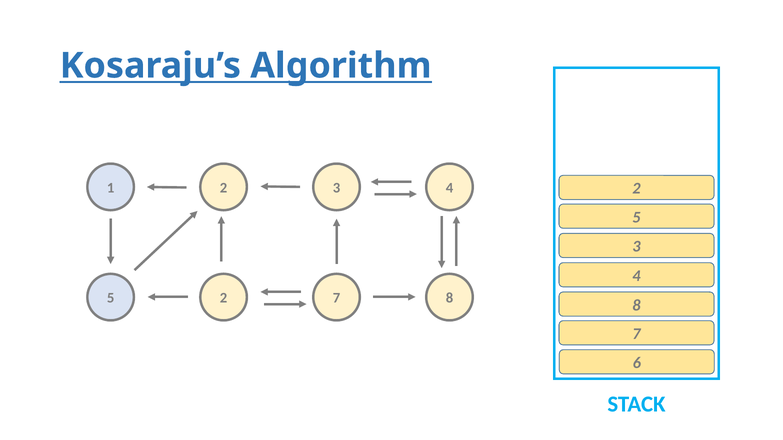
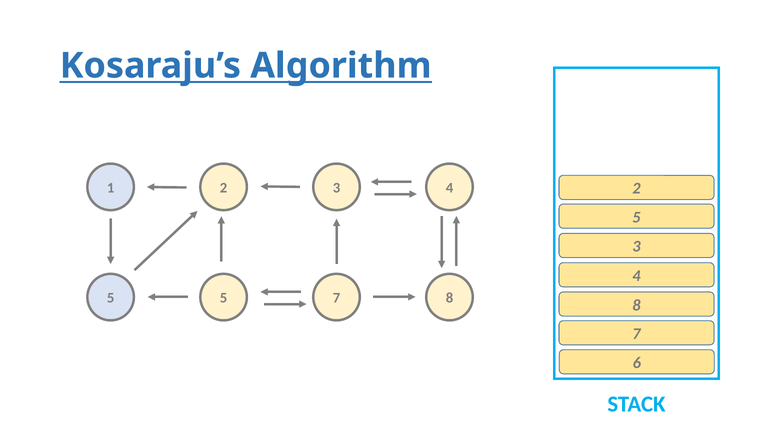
2 at (224, 298): 2 -> 5
